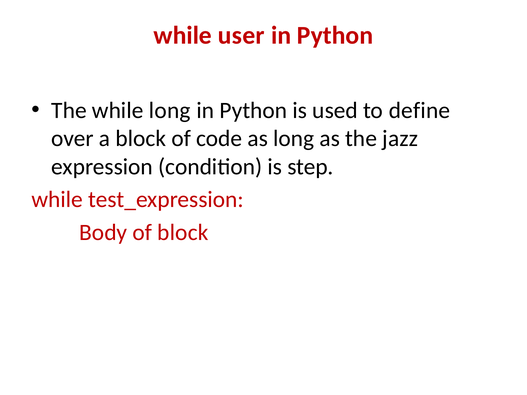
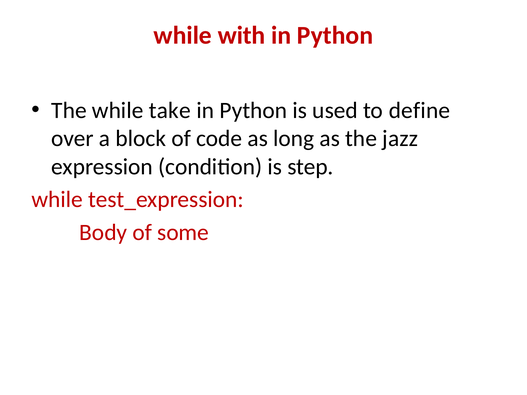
user: user -> with
while long: long -> take
of block: block -> some
